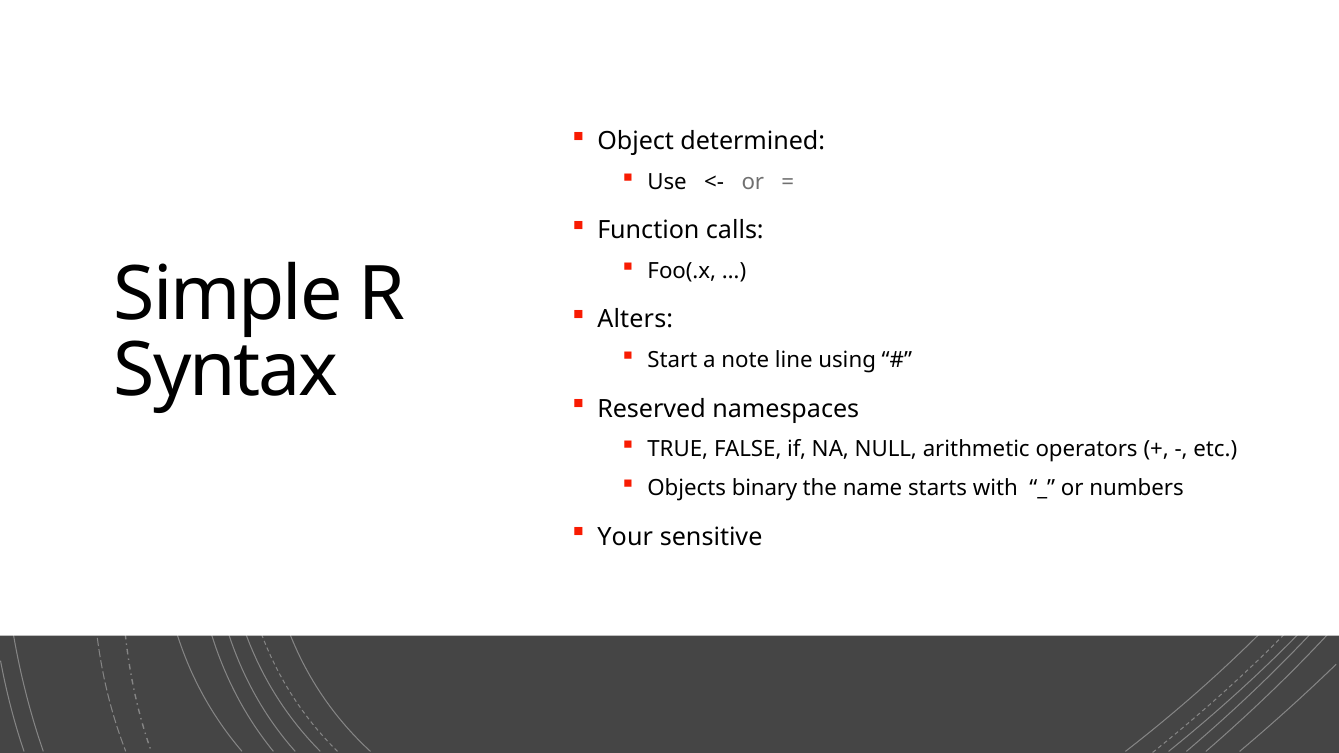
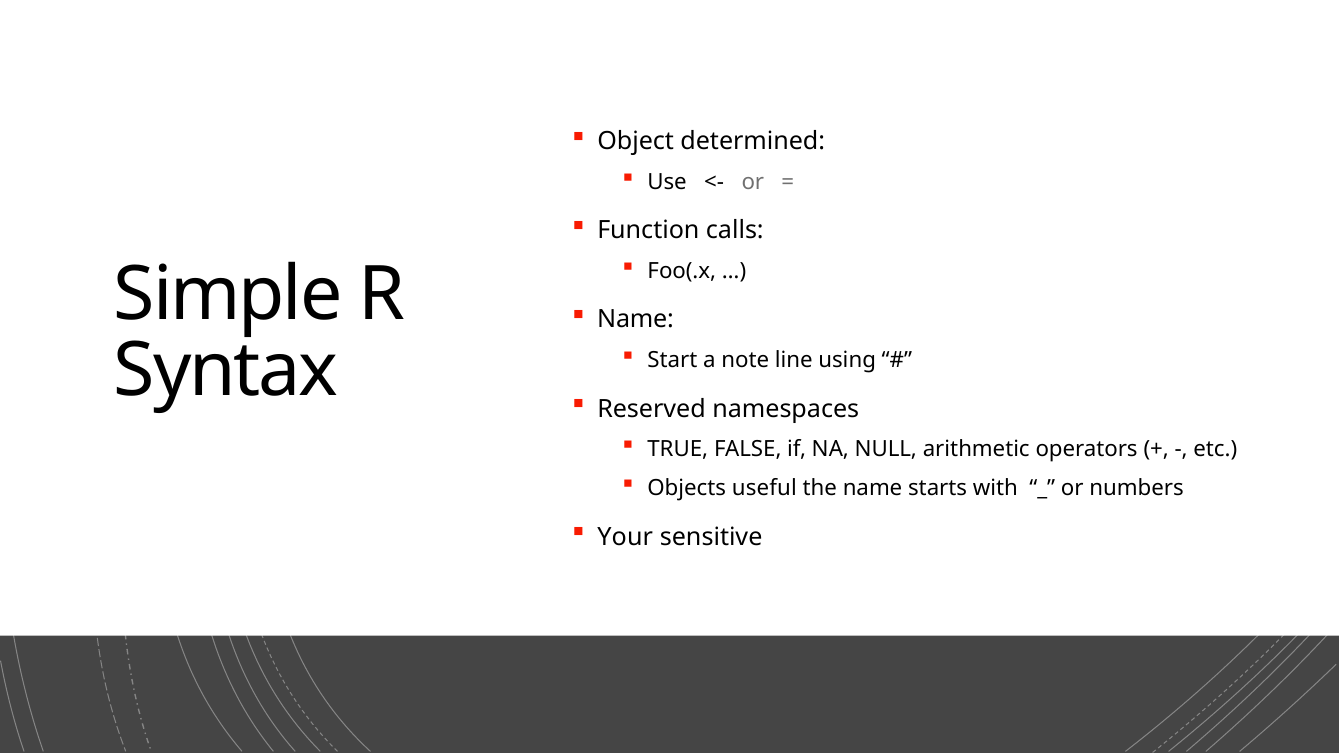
Alters at (635, 320): Alters -> Name
binary: binary -> useful
